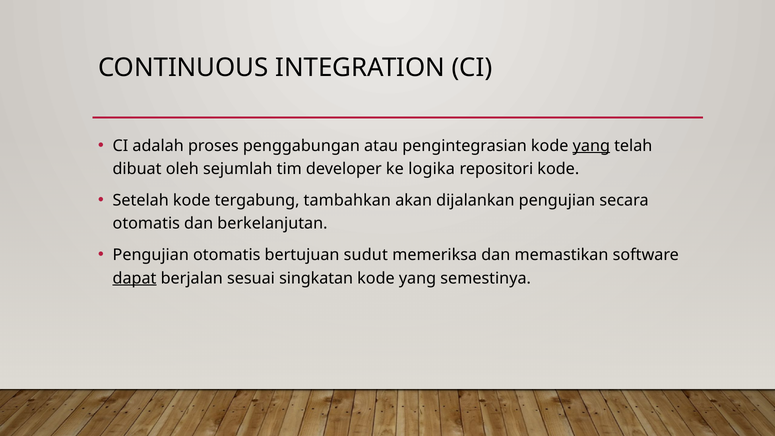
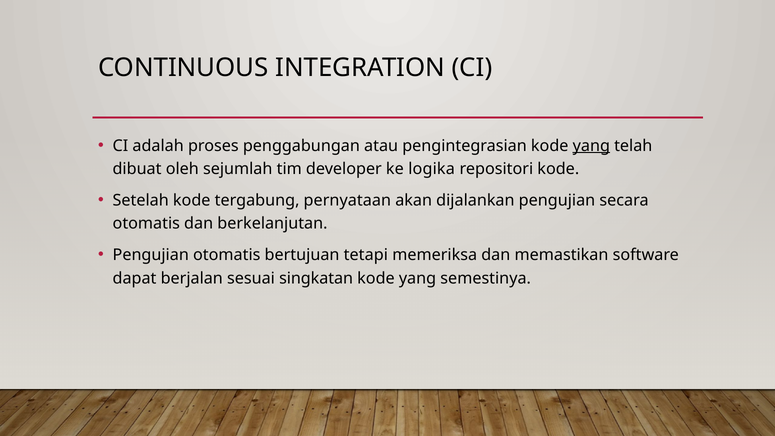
tambahkan: tambahkan -> pernyataan
sudut: sudut -> tetapi
dapat underline: present -> none
